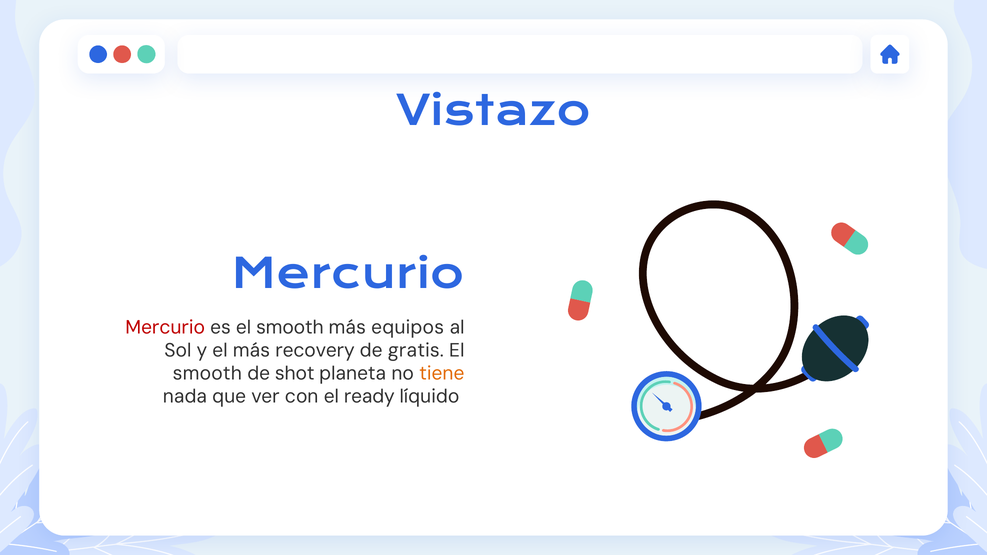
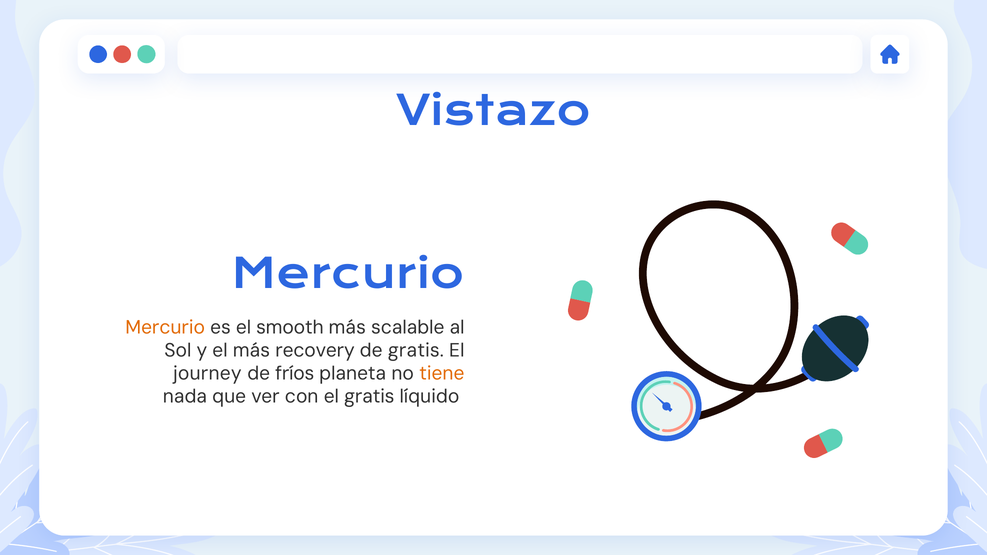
Mercurio at (165, 327) colour: red -> orange
equipos: equipos -> scalable
smooth at (207, 373): smooth -> journey
shot: shot -> fríos
el ready: ready -> gratis
